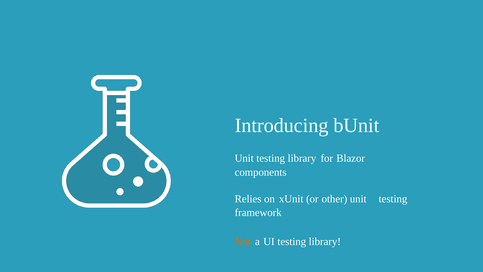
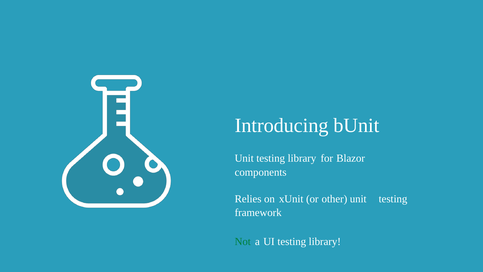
Not colour: orange -> green
